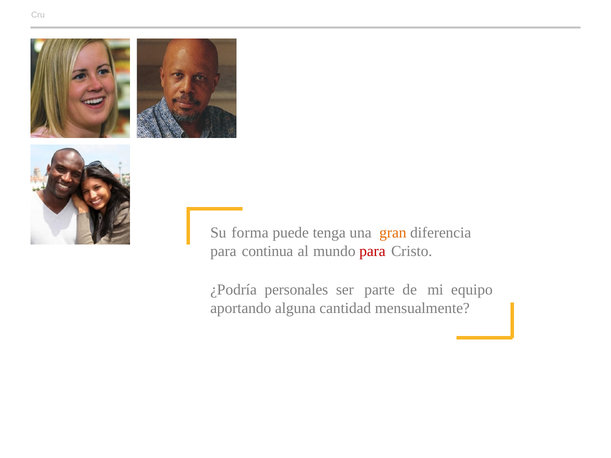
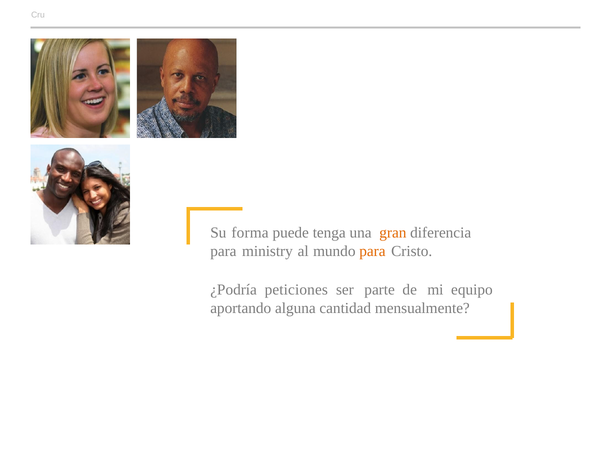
continua: continua -> ministry
para at (372, 251) colour: red -> orange
personales: personales -> peticiones
